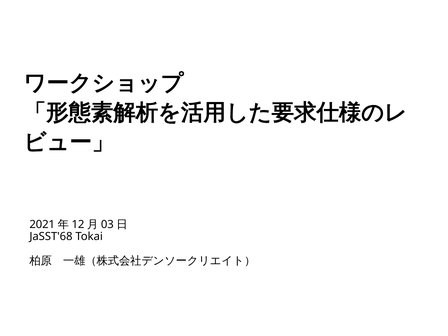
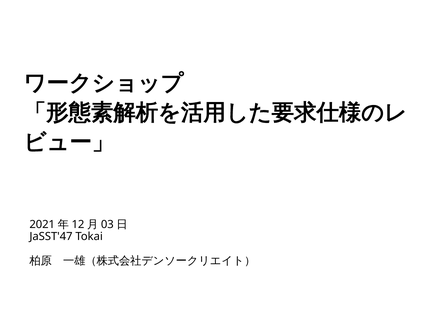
JaSST'68: JaSST'68 -> JaSST'47
